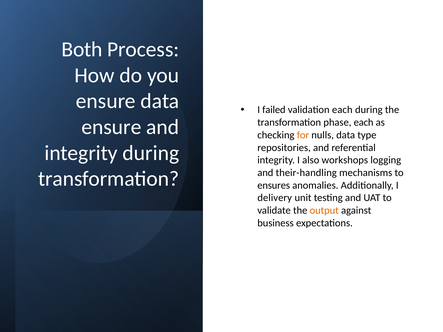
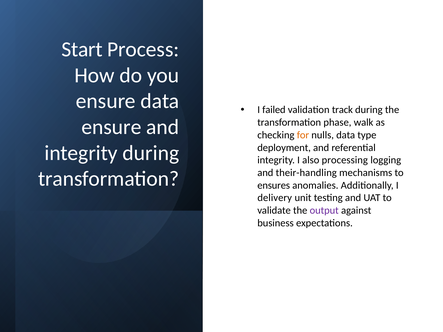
Both: Both -> Start
validation each: each -> track
phase each: each -> walk
repositories: repositories -> deployment
workshops: workshops -> processing
output colour: orange -> purple
